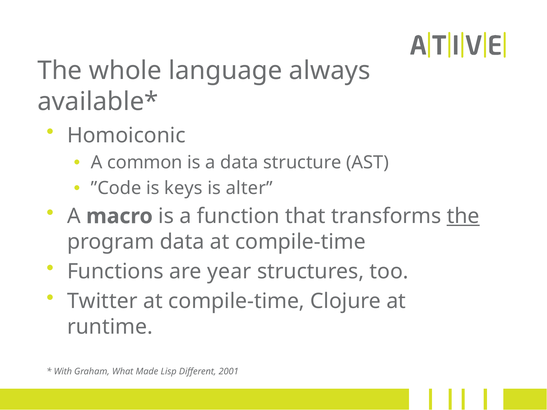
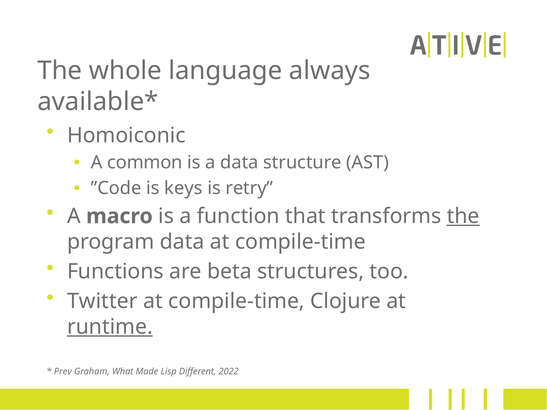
alter: alter -> retry
year: year -> beta
runtime underline: none -> present
With: With -> Prev
2001: 2001 -> 2022
